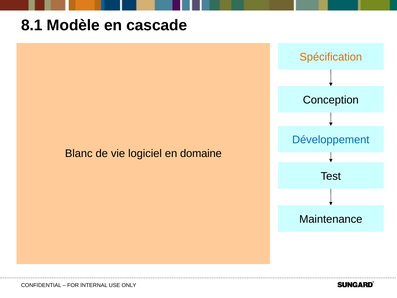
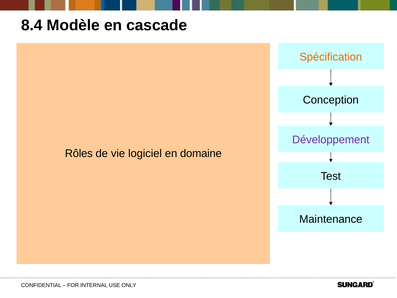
8.1: 8.1 -> 8.4
Développement at (331, 140) colour: blue -> purple
Blanc: Blanc -> Rôles
